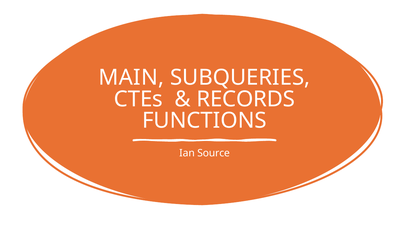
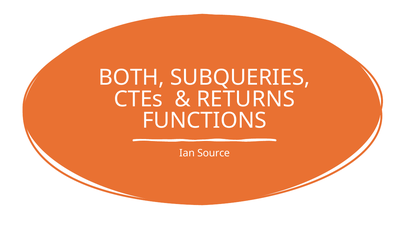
MAIN: MAIN -> BOTH
RECORDS: RECORDS -> RETURNS
